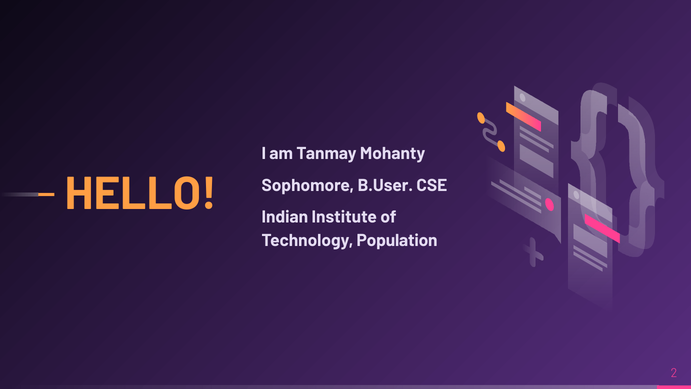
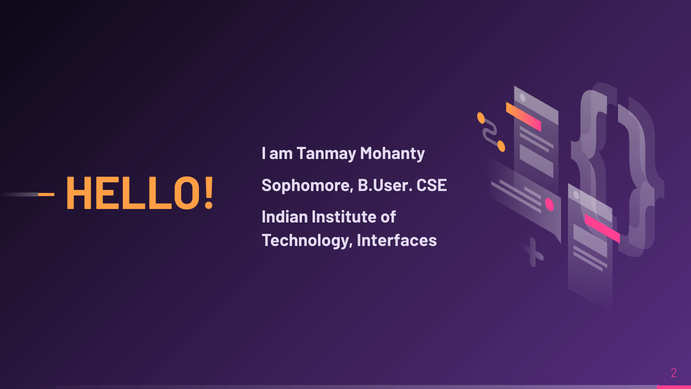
Population: Population -> Interfaces
